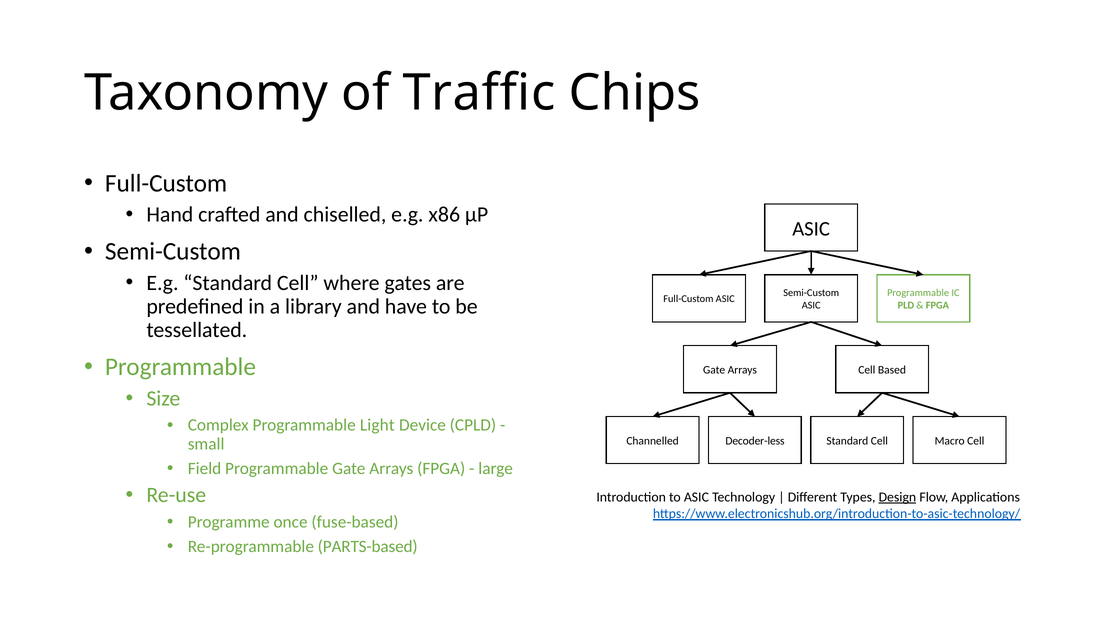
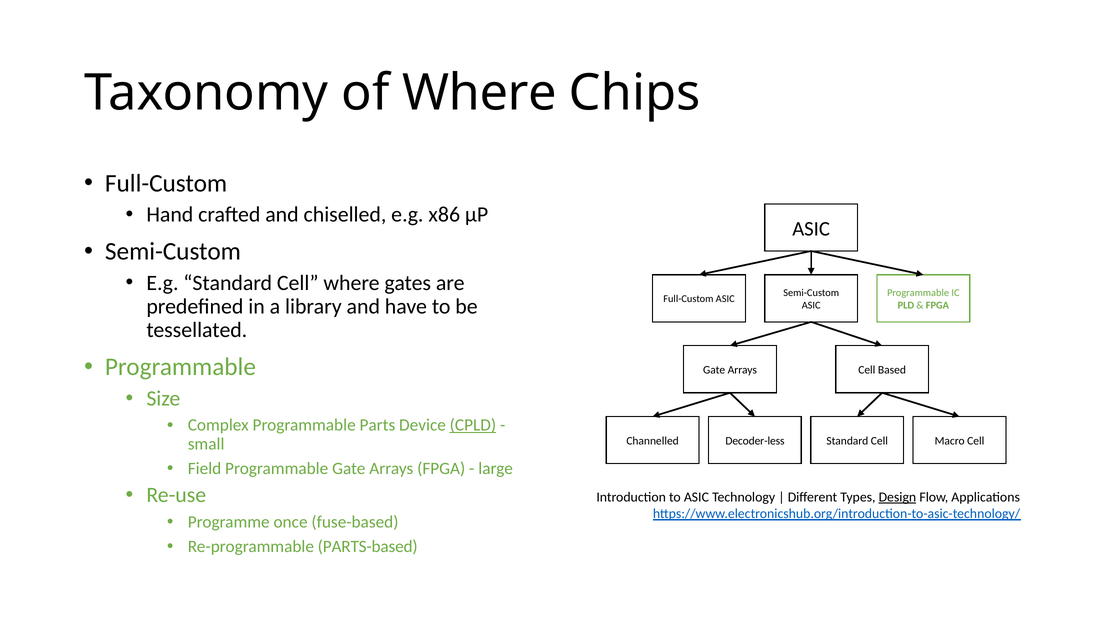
of Traffic: Traffic -> Where
Light: Light -> Parts
CPLD underline: none -> present
